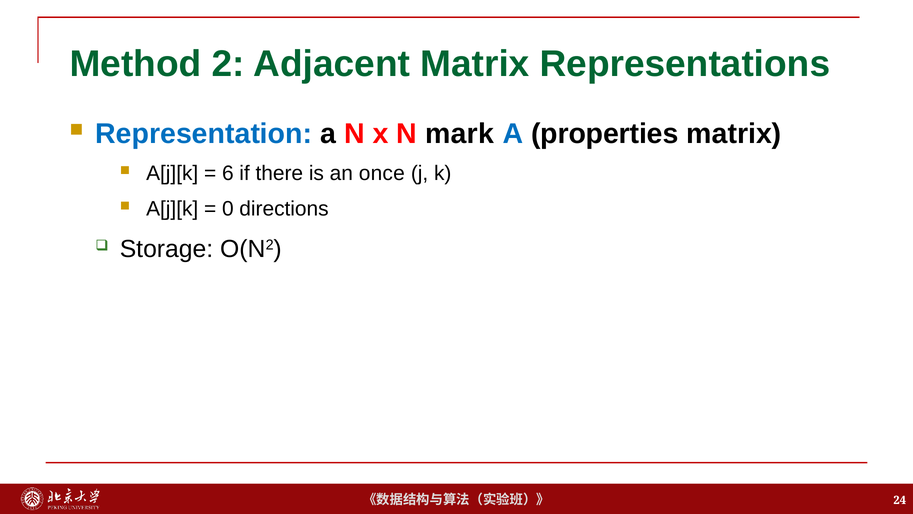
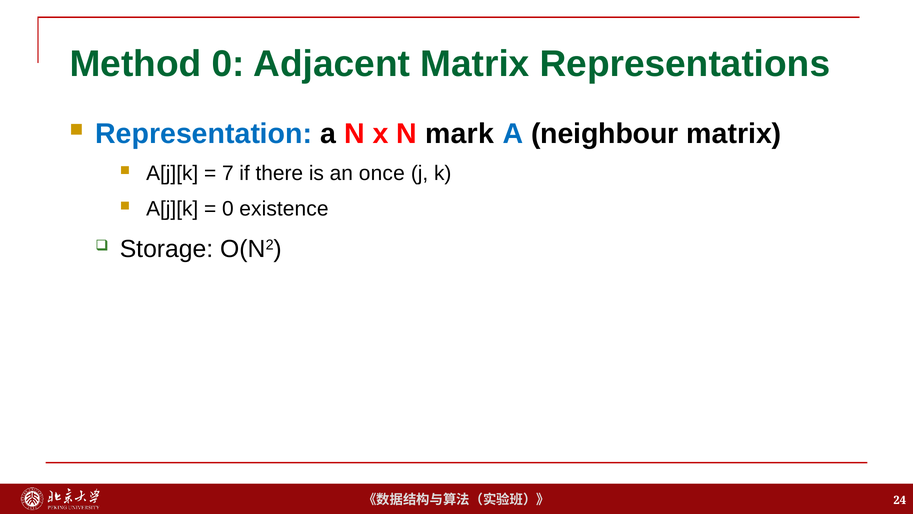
Method 2: 2 -> 0
properties: properties -> neighbour
6: 6 -> 7
directions: directions -> existence
